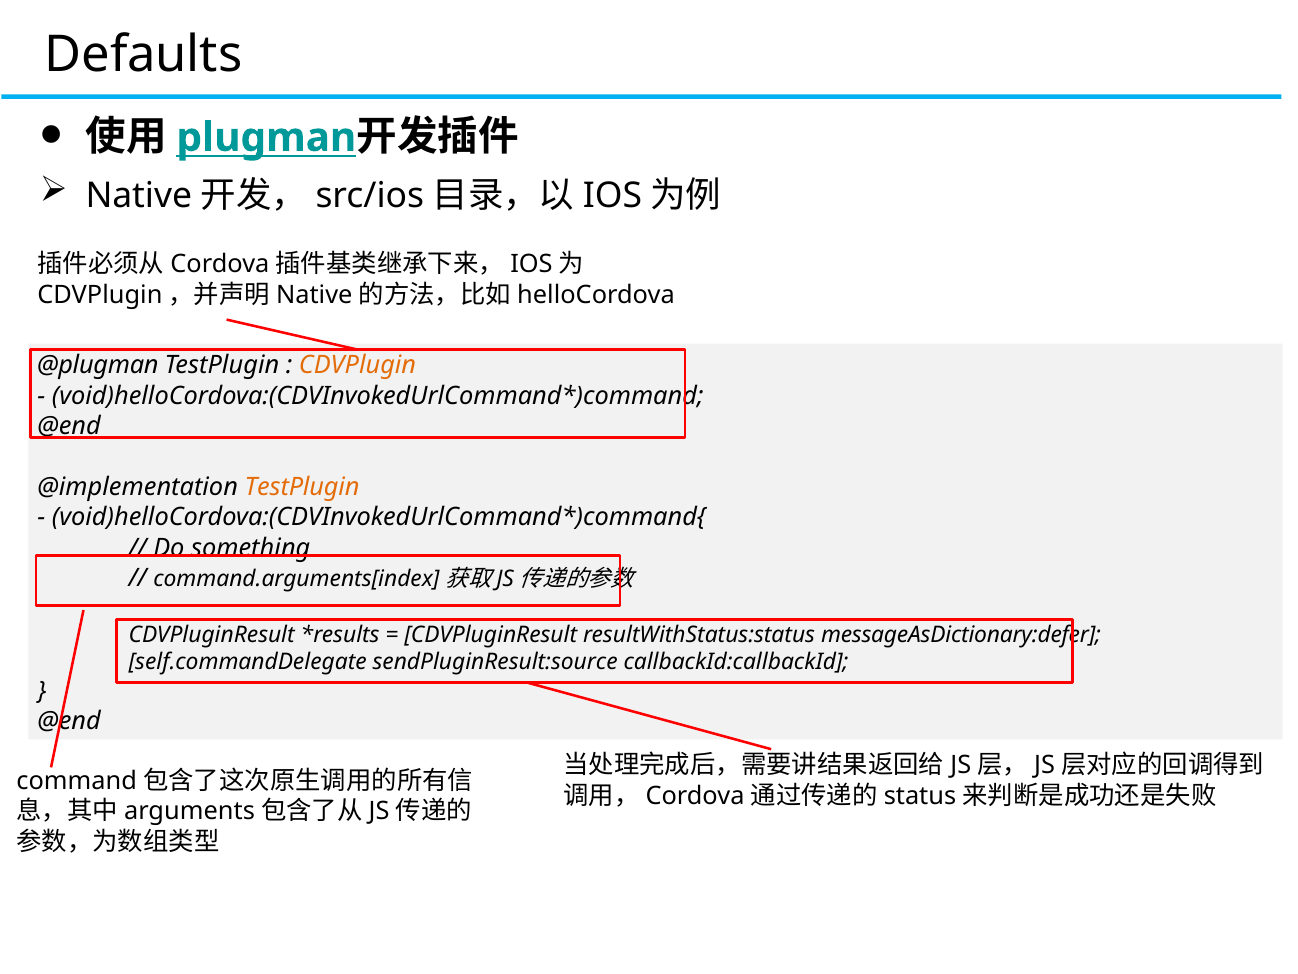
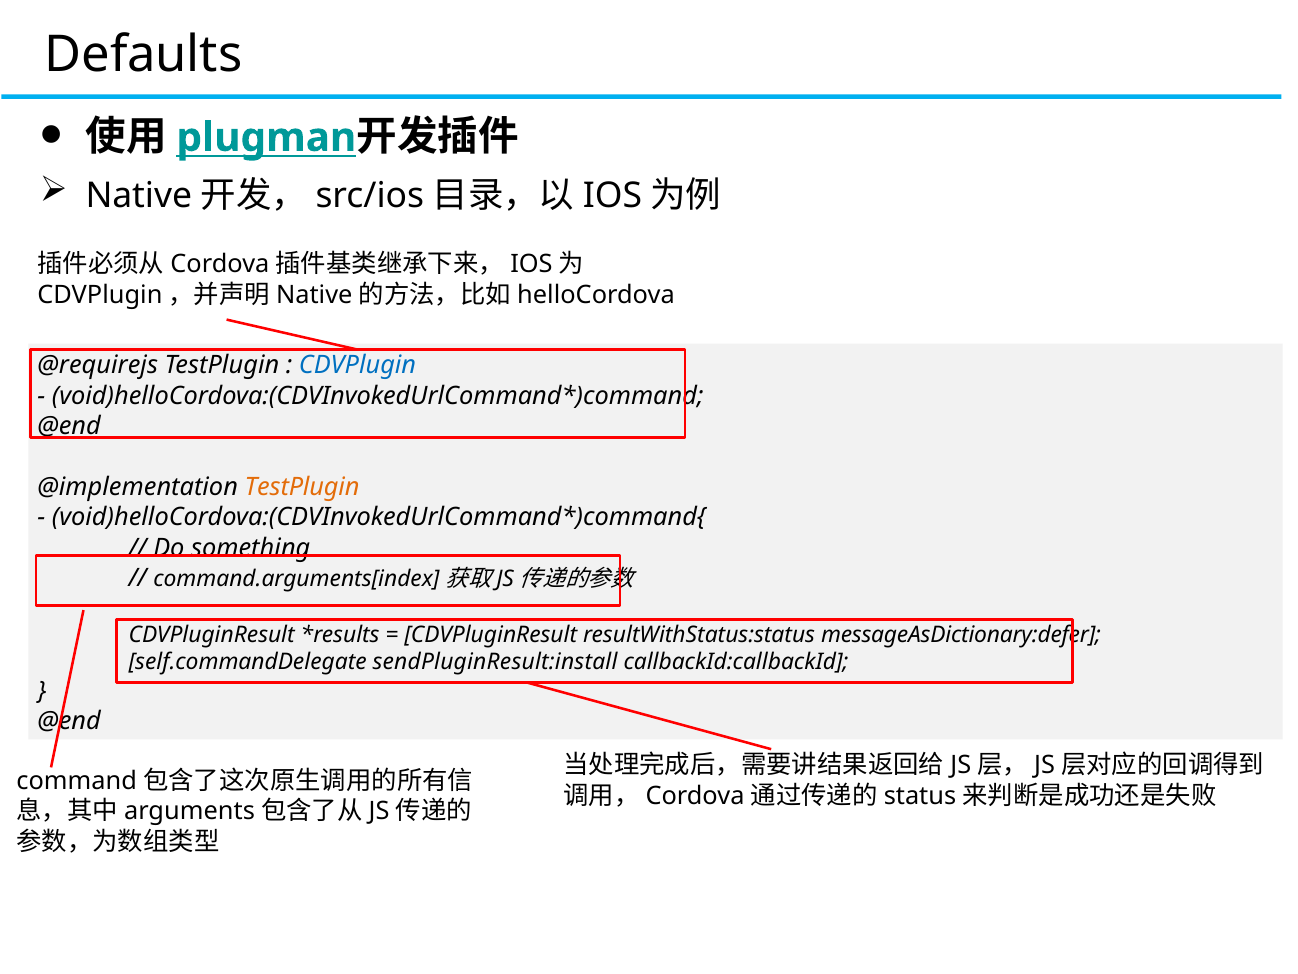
@plugman: @plugman -> @requirejs
CDVPlugin at (358, 365) colour: orange -> blue
sendPluginResult:source: sendPluginResult:source -> sendPluginResult:install
